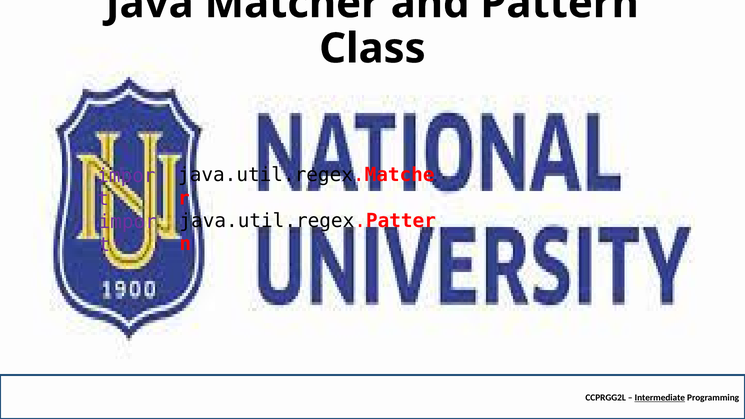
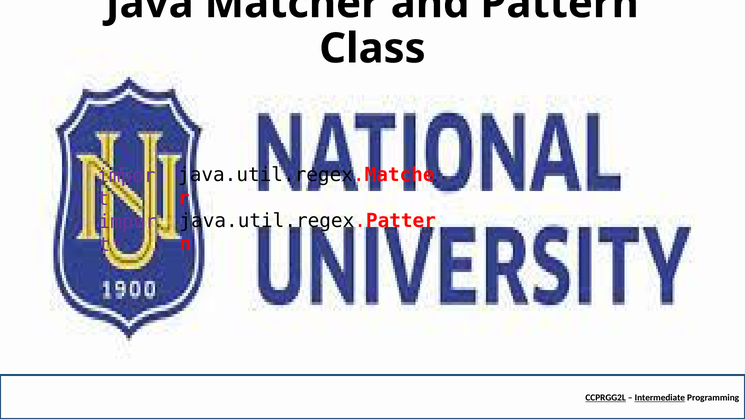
CCPRGG2L underline: none -> present
